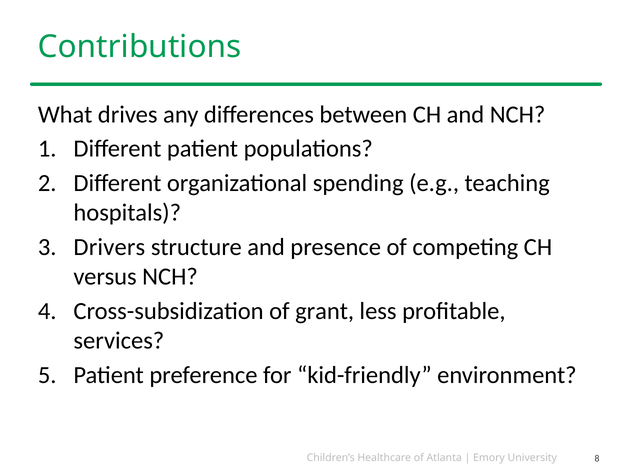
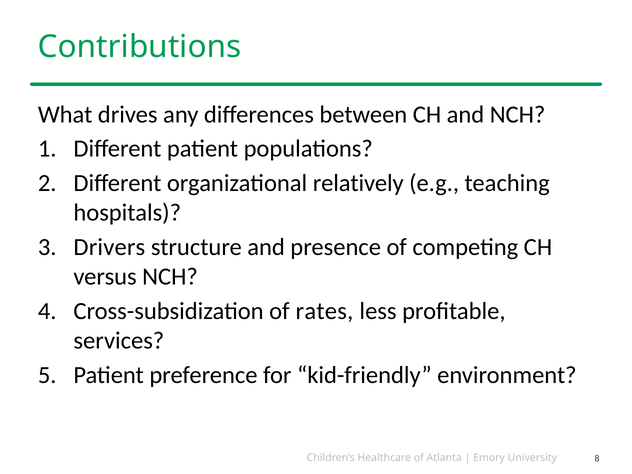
spending: spending -> relatively
grant: grant -> rates
